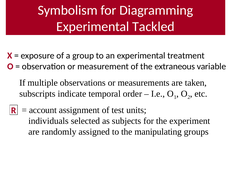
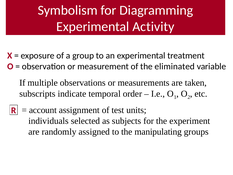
Tackled: Tackled -> Activity
extraneous: extraneous -> eliminated
